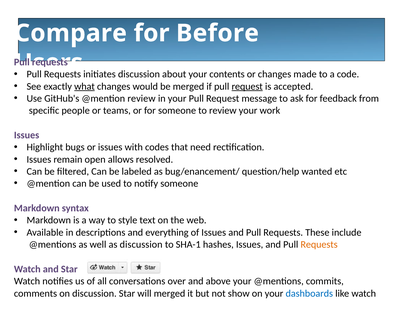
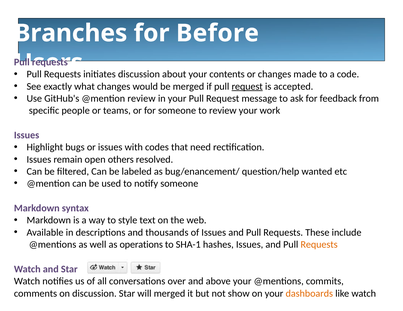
Compare: Compare -> Branches
what underline: present -> none
allows: allows -> others
everything: everything -> thousands
as discussion: discussion -> operations
dashboards colour: blue -> orange
